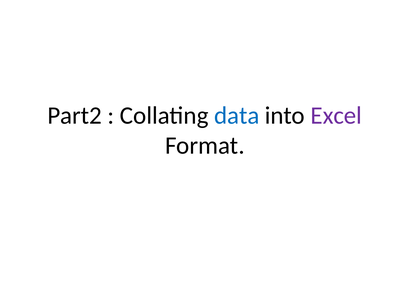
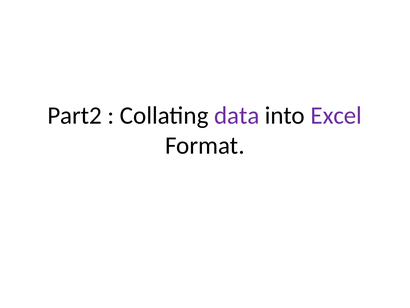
data colour: blue -> purple
